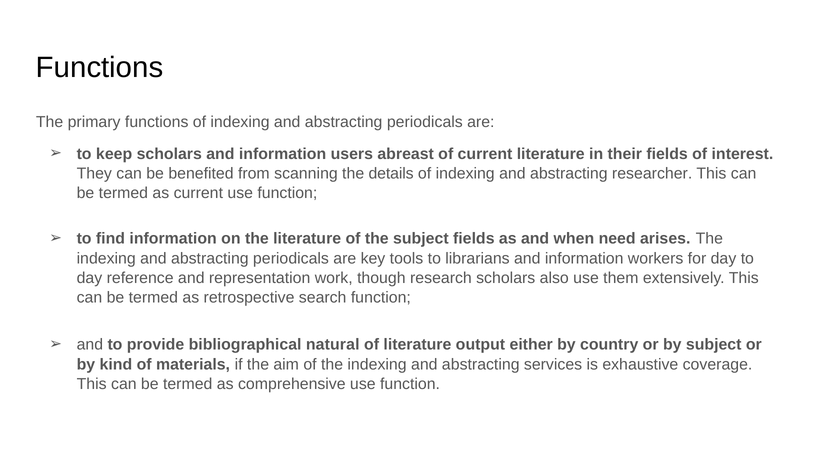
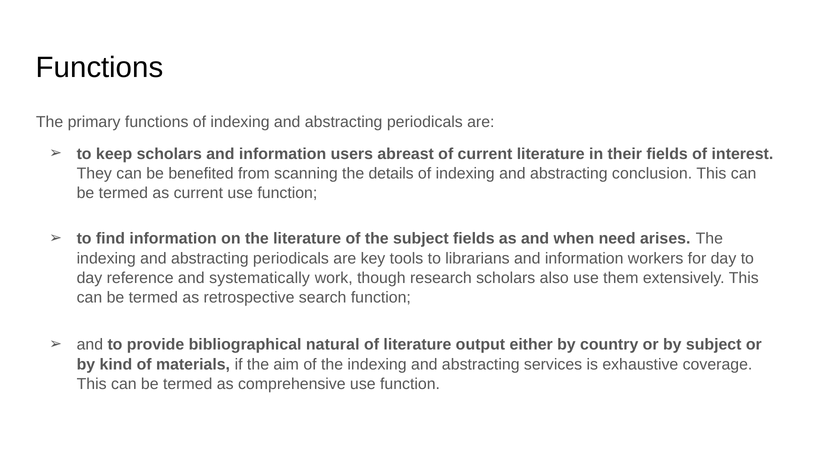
researcher: researcher -> conclusion
representation: representation -> systematically
